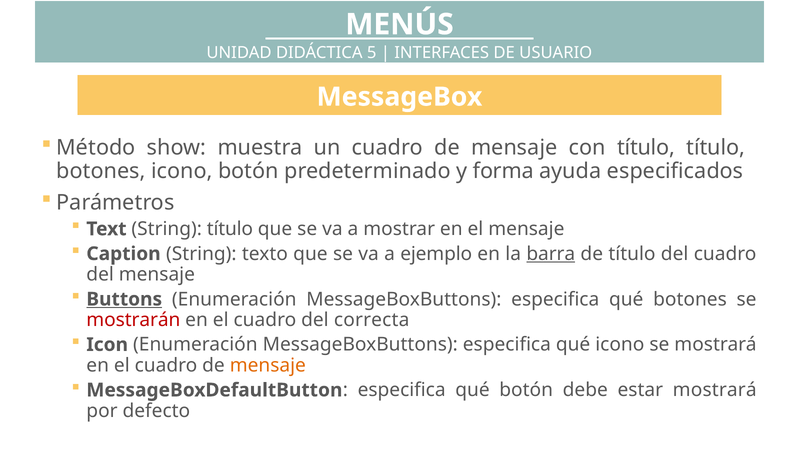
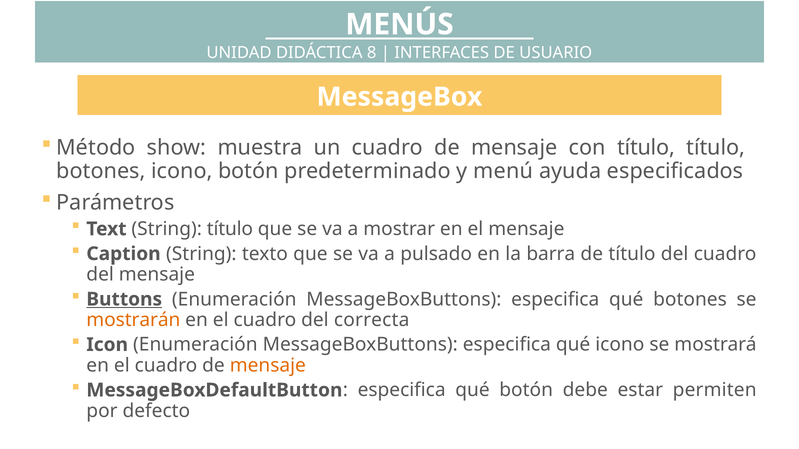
5: 5 -> 8
forma: forma -> menú
ejemplo: ejemplo -> pulsado
barra underline: present -> none
mostrarán colour: red -> orange
estar mostrará: mostrará -> permiten
